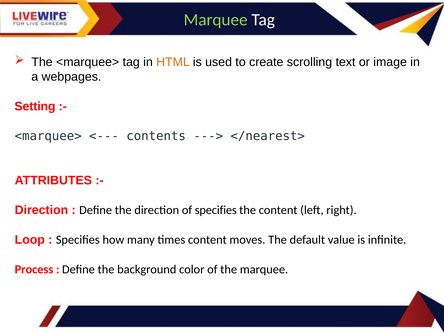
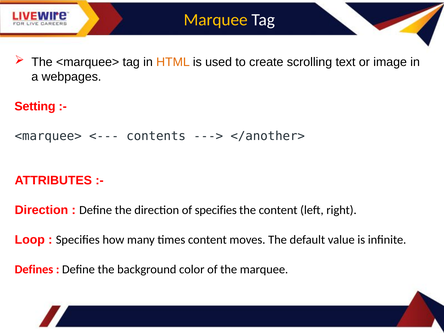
Marquee at (216, 20) colour: light green -> yellow
</nearest>: </nearest> -> </another>
Process: Process -> Defines
